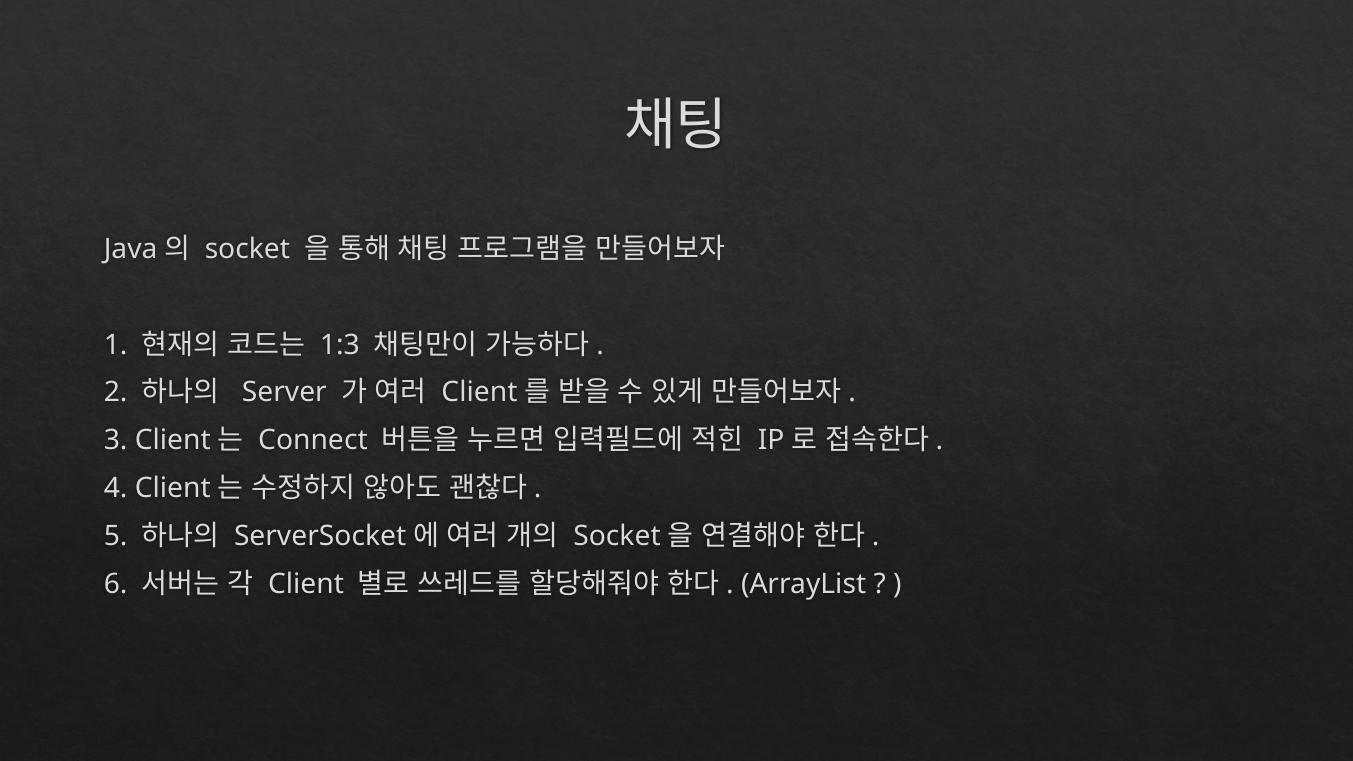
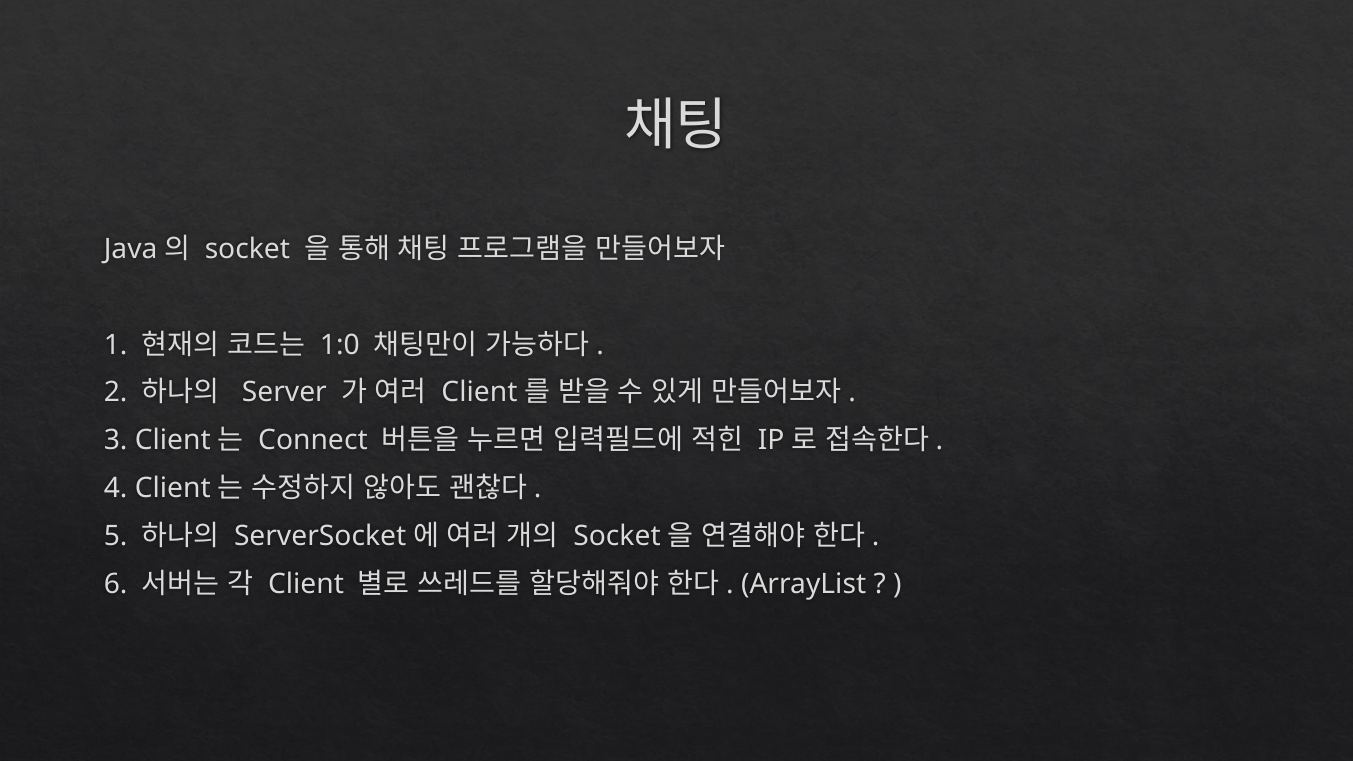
1:3: 1:3 -> 1:0
